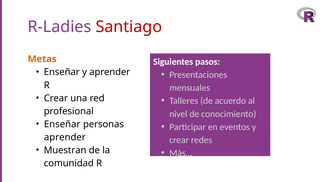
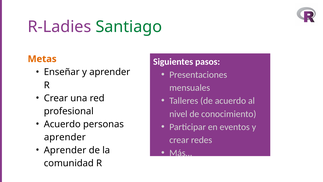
Santiago colour: red -> green
Enseñar at (62, 124): Enseñar -> Acuerdo
Muestran at (65, 150): Muestran -> Aprender
